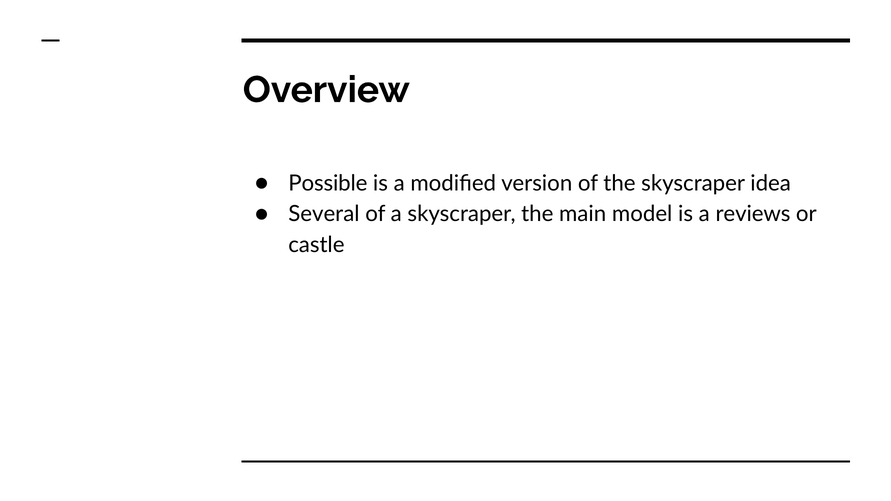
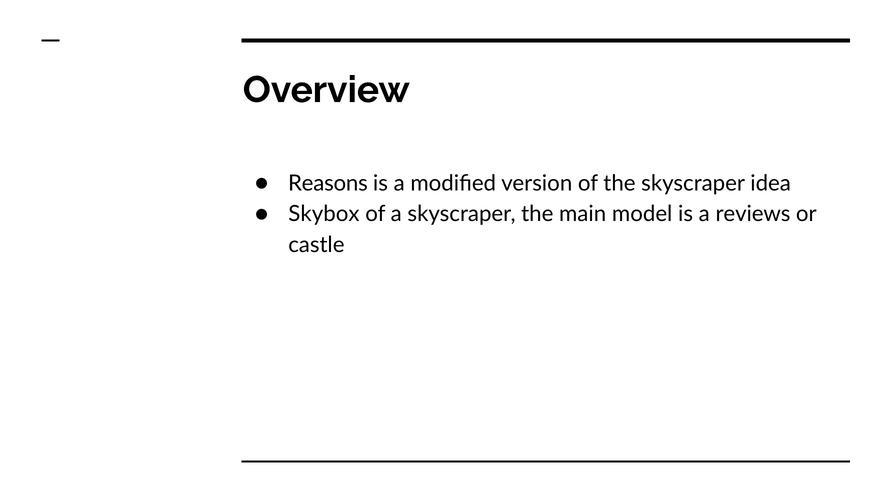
Possible: Possible -> Reasons
Several: Several -> Skybox
